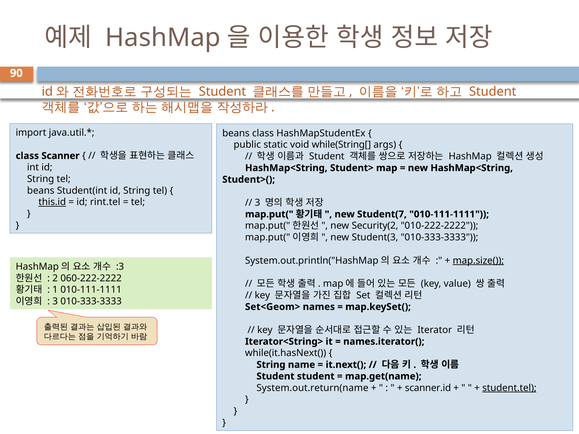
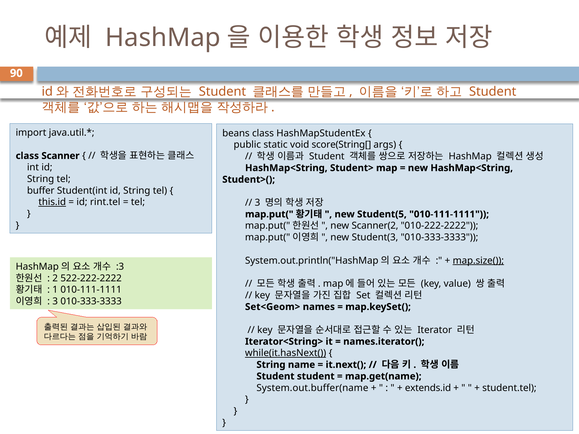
while(String[: while(String[ -> score(String[
beans at (41, 191): beans -> buffer
Student(7: Student(7 -> Student(5
Security(2: Security(2 -> Scanner(2
060-222-2222: 060-222-2222 -> 522-222-2222
while(it.hasNext( underline: none -> present
System.out.return(name: System.out.return(name -> System.out.buffer(name
scanner.id: scanner.id -> extends.id
student.tel underline: present -> none
